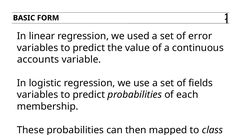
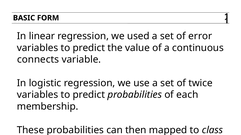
accounts: accounts -> connects
fields: fields -> twice
